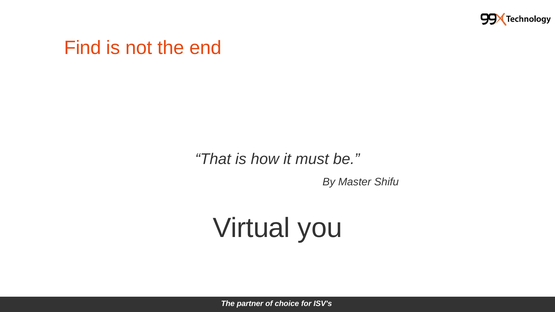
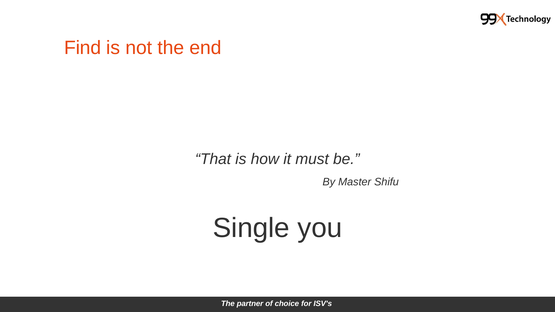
Virtual: Virtual -> Single
